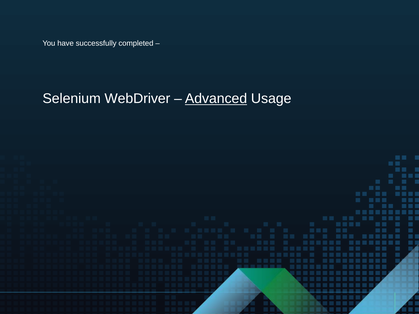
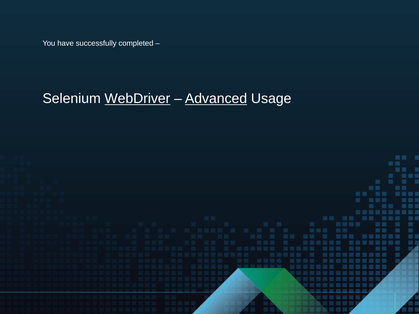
WebDriver underline: none -> present
